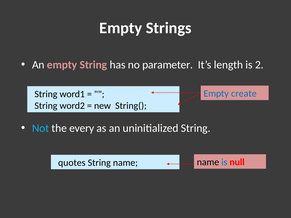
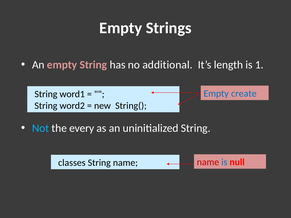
parameter: parameter -> additional
2: 2 -> 1
quotes: quotes -> classes
name at (208, 162) colour: black -> red
